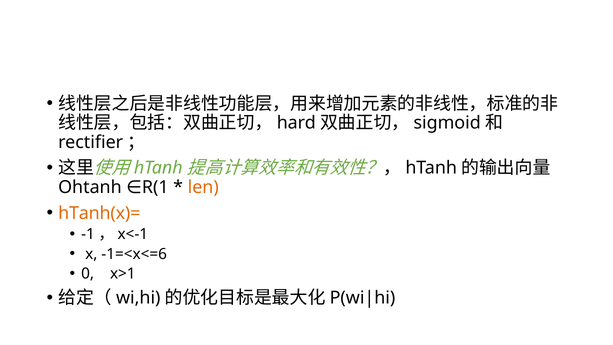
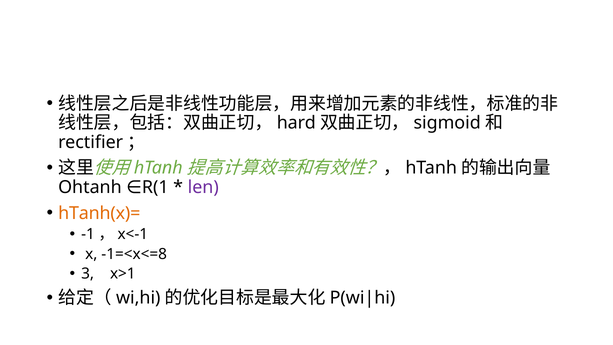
len colour: orange -> purple
-1=<x<=6: -1=<x<=6 -> -1=<x<=8
0: 0 -> 3
